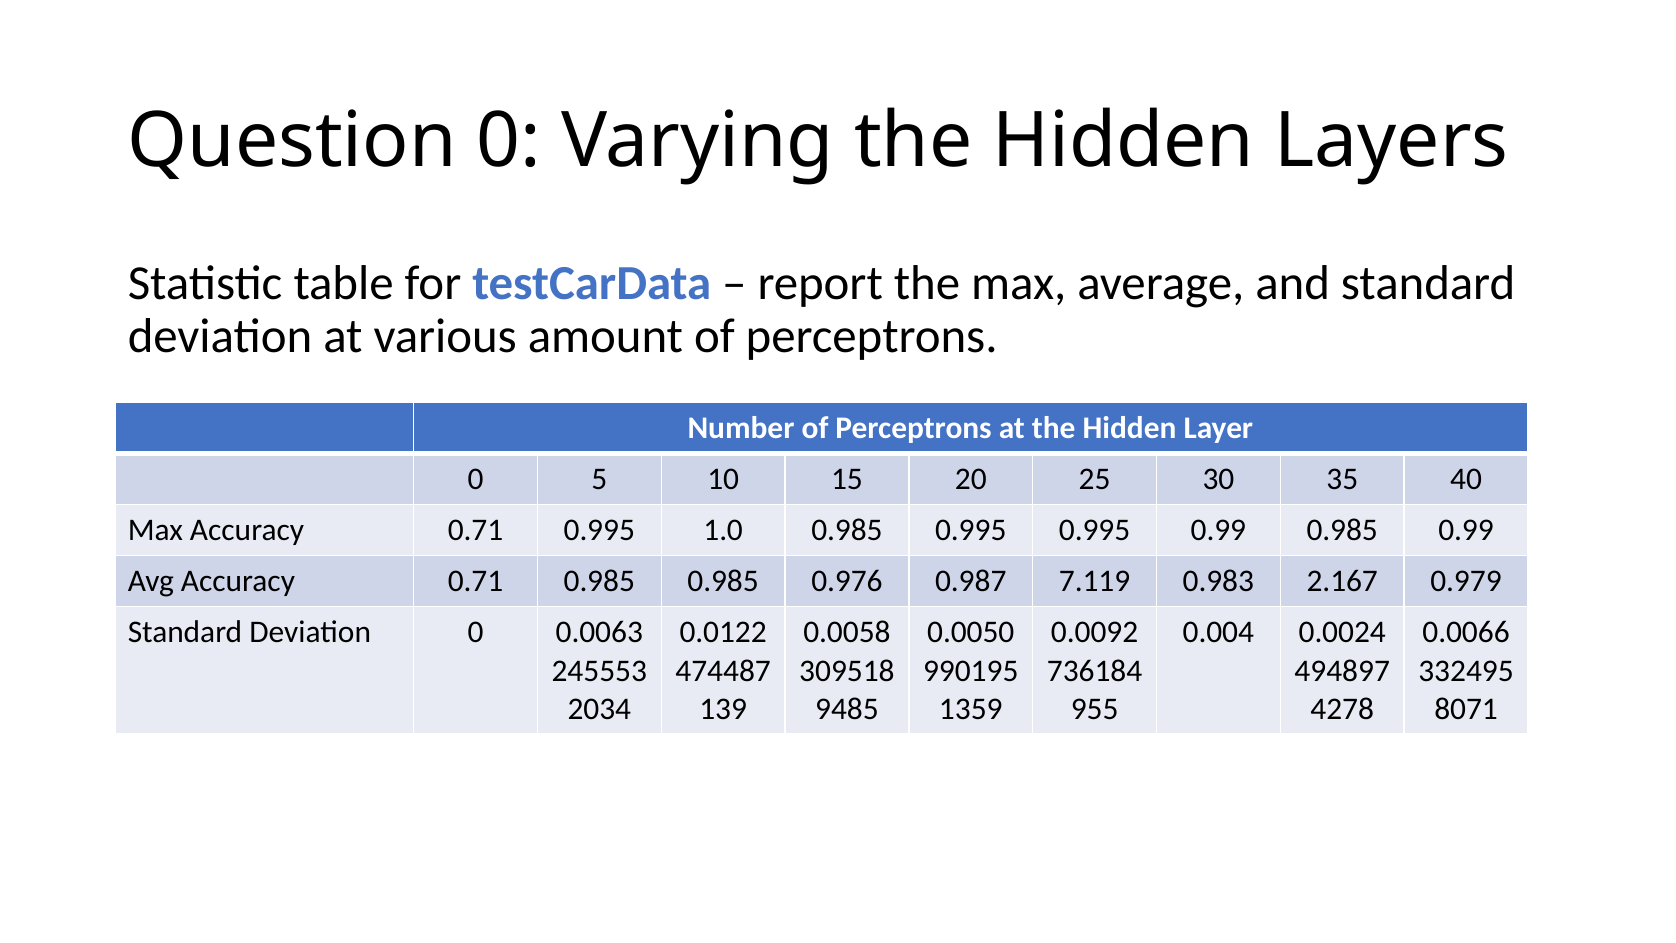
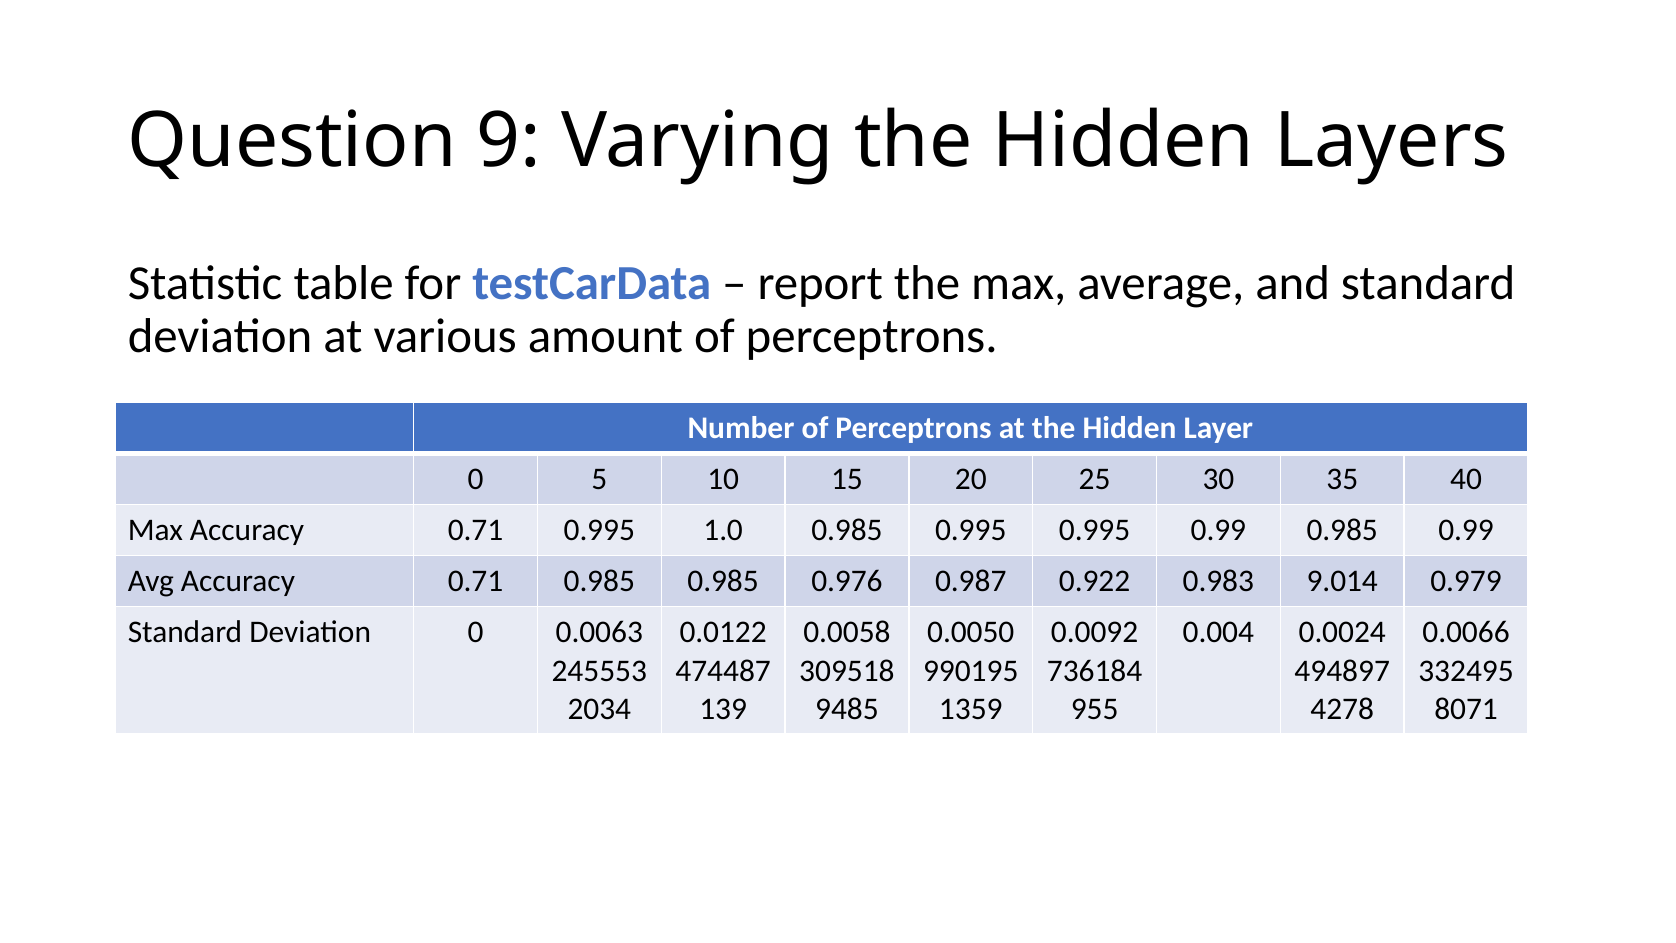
Question 0: 0 -> 9
7.119: 7.119 -> 0.922
2.167: 2.167 -> 9.014
